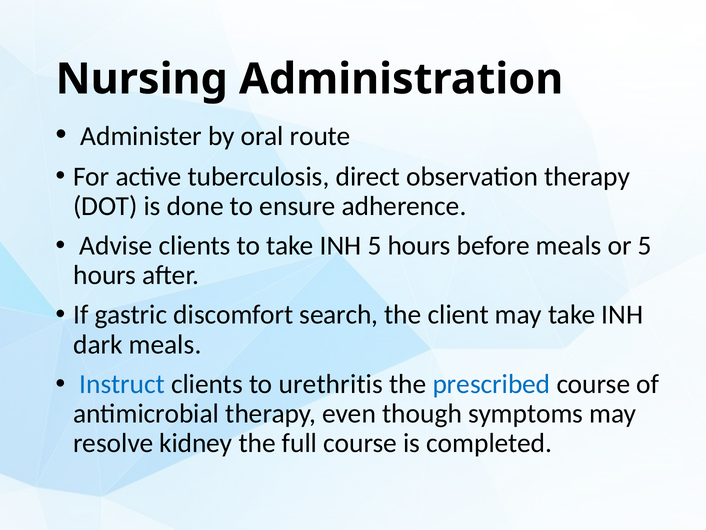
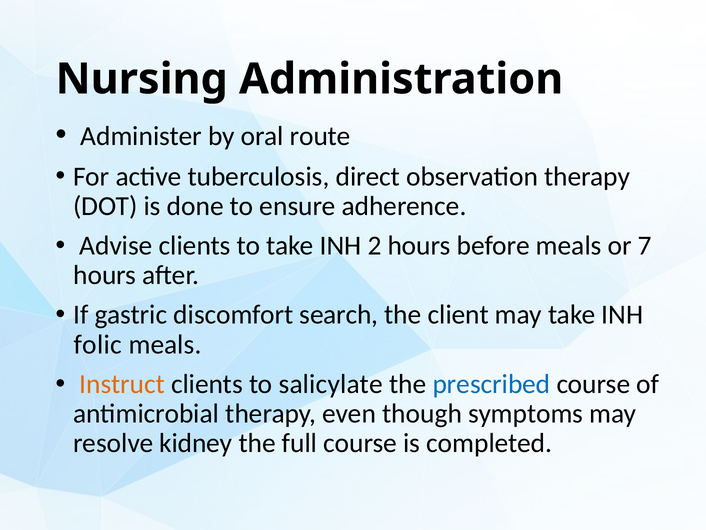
INH 5: 5 -> 2
or 5: 5 -> 7
dark: dark -> folic
Instruct colour: blue -> orange
urethritis: urethritis -> salicylate
